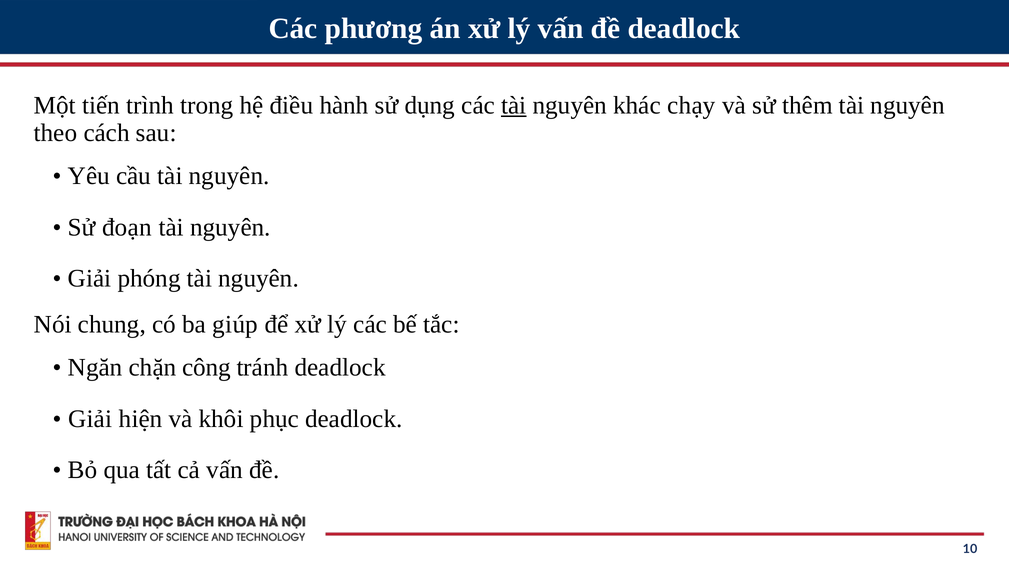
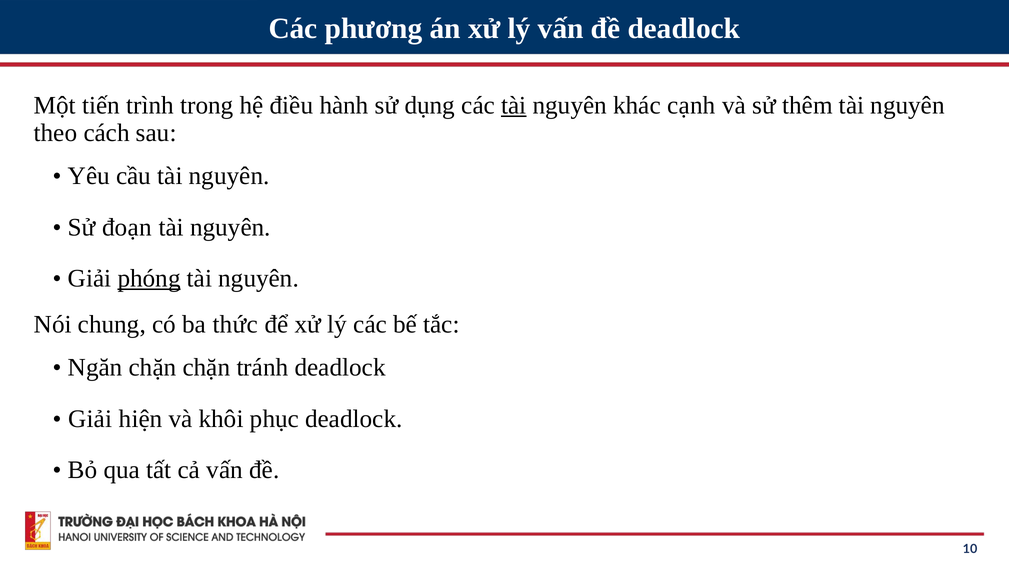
chạy: chạy -> cạnh
phóng underline: none -> present
giúp: giúp -> thức
chặn công: công -> chặn
